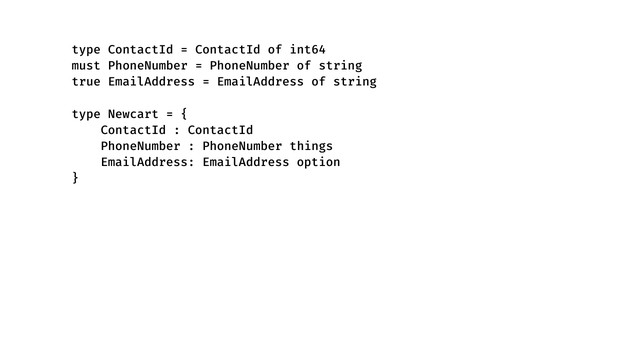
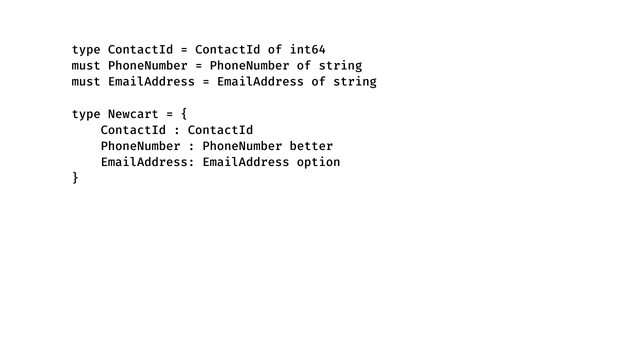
true at (86, 82): true -> must
things: things -> better
